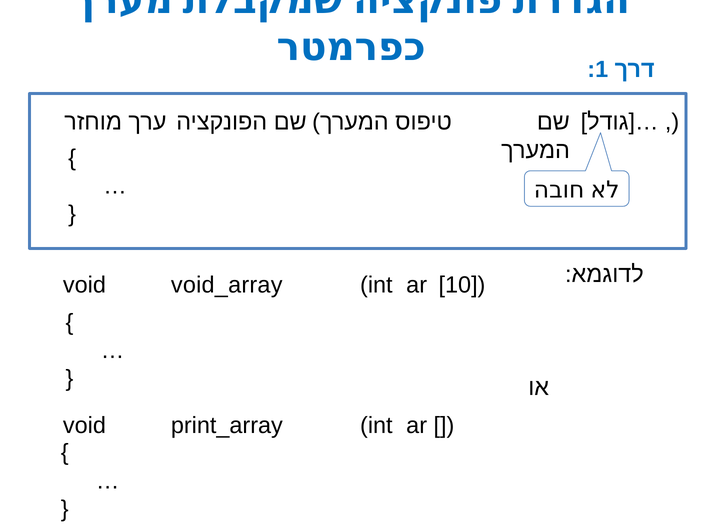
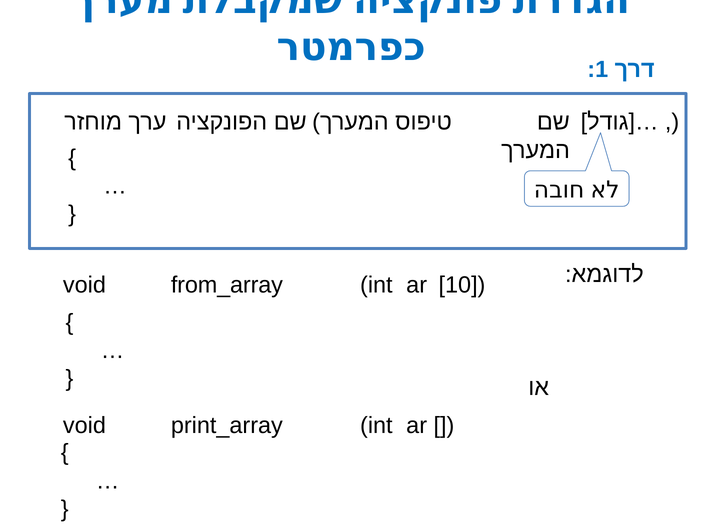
void_array: void_array -> from_array
